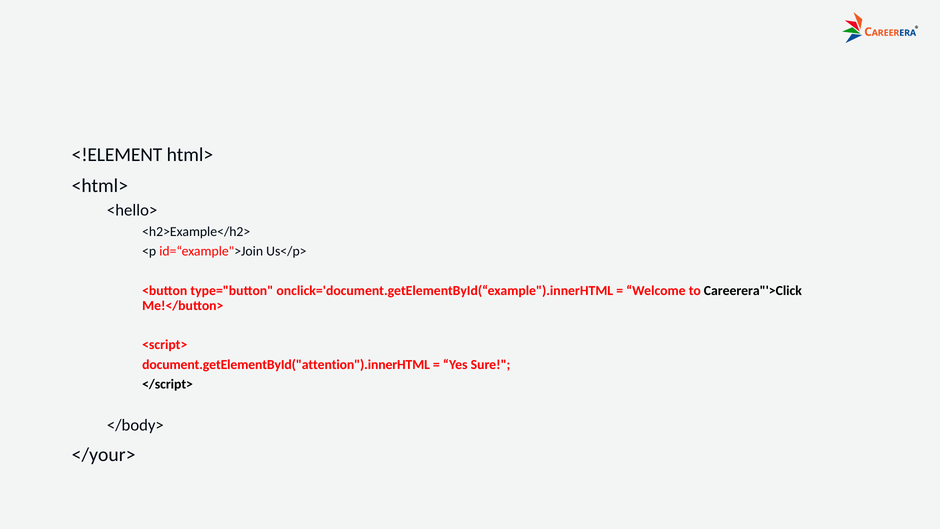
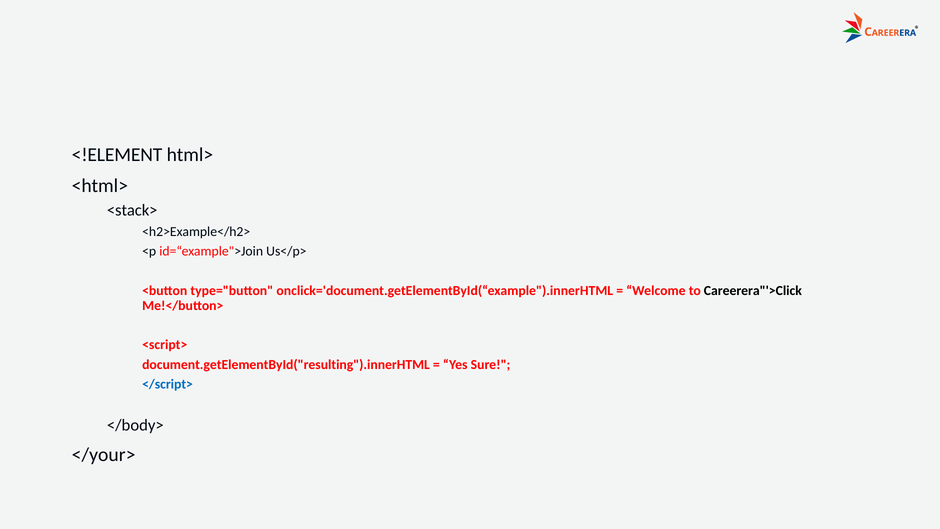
<hello>: <hello> -> <stack>
document.getElementById("attention").innerHTML: document.getElementById("attention").innerHTML -> document.getElementById("resulting").innerHTML
</script> colour: black -> blue
